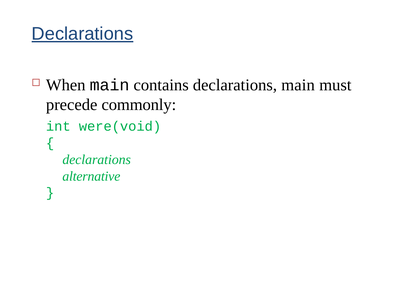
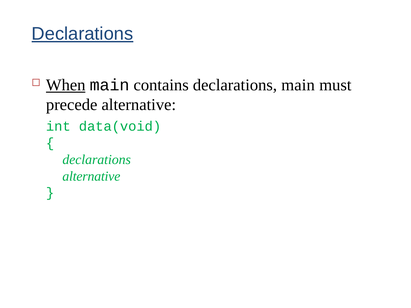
When underline: none -> present
precede commonly: commonly -> alternative
were(void: were(void -> data(void
